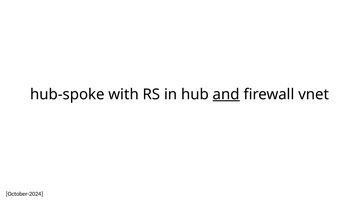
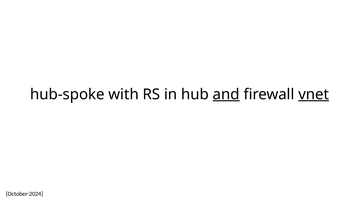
vnet underline: none -> present
